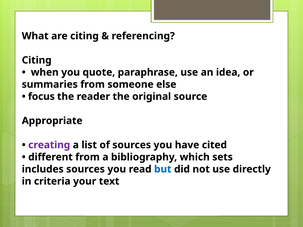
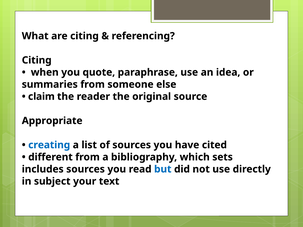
focus: focus -> claim
creating colour: purple -> blue
criteria: criteria -> subject
